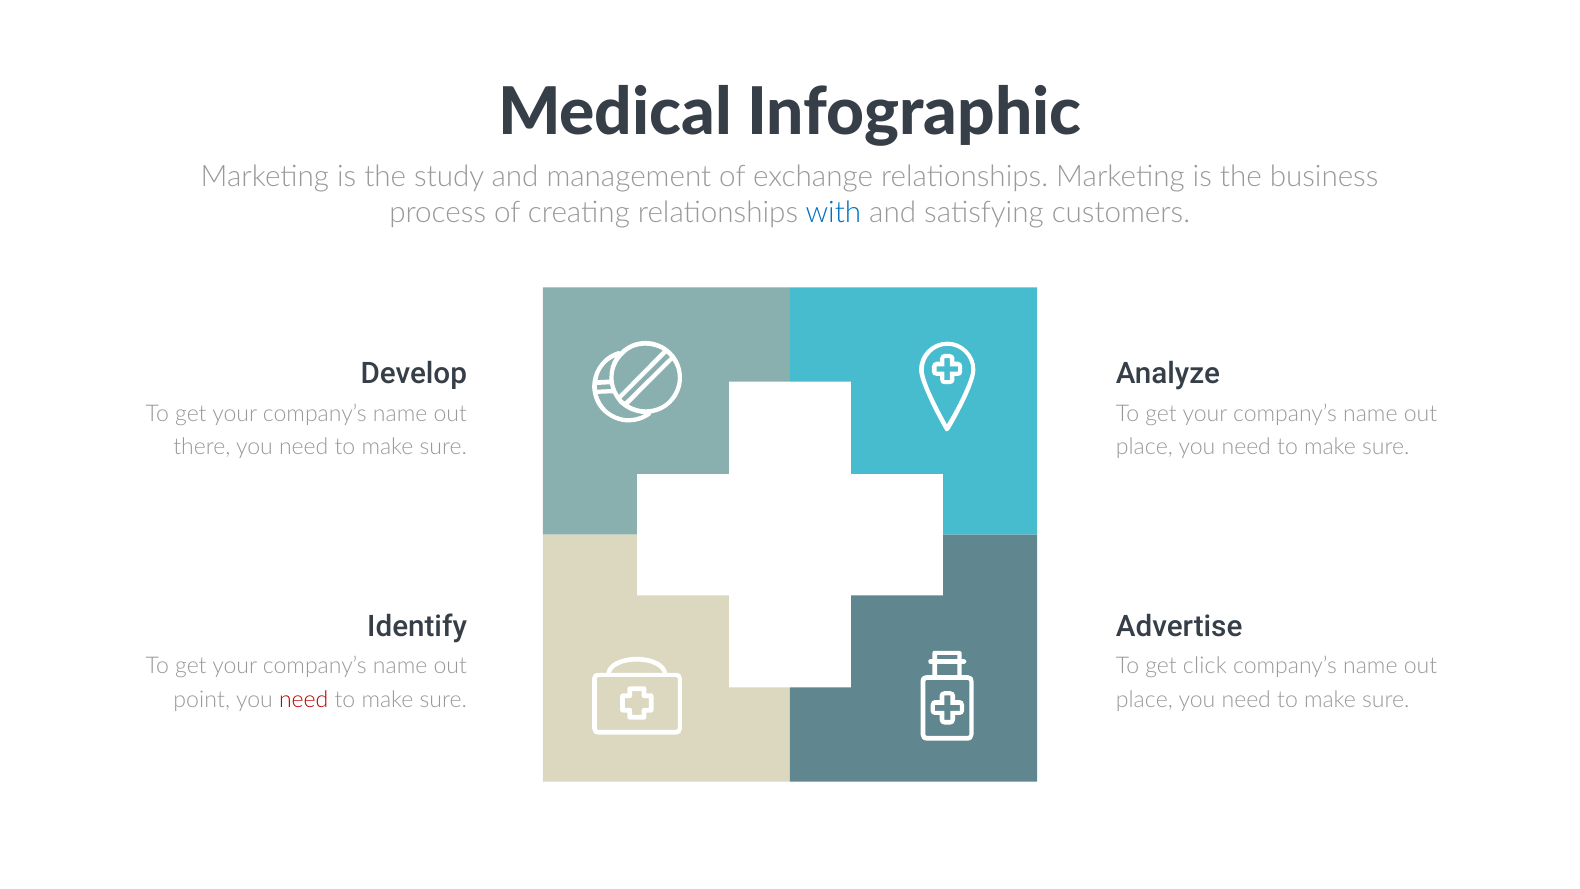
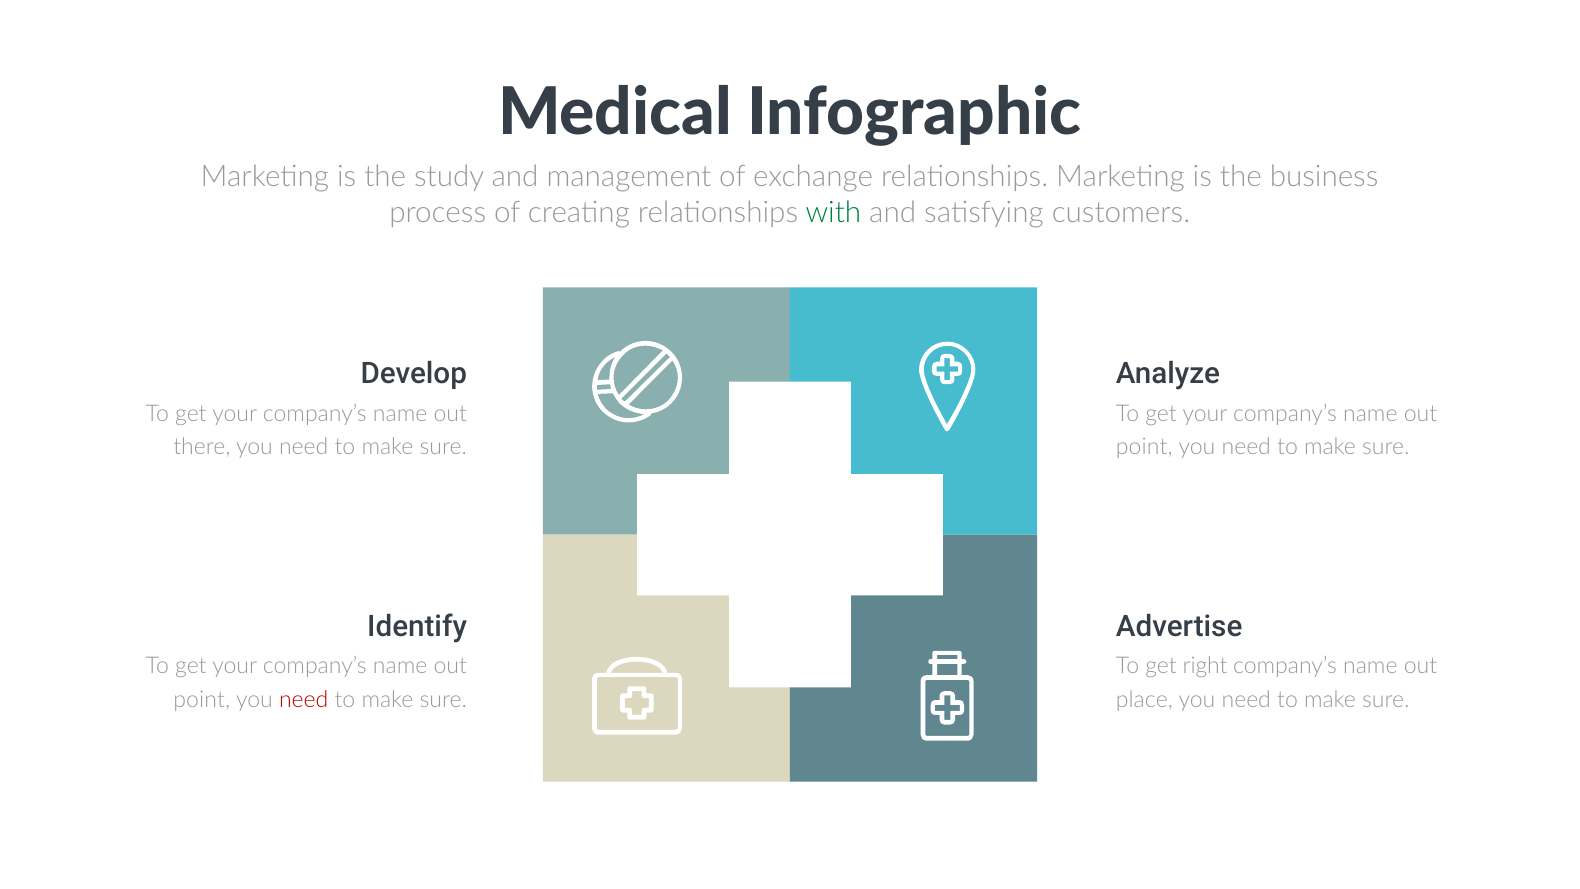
with colour: blue -> green
place at (1144, 447): place -> point
click: click -> right
